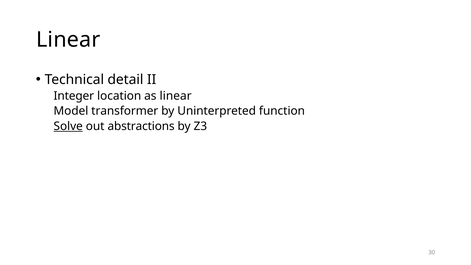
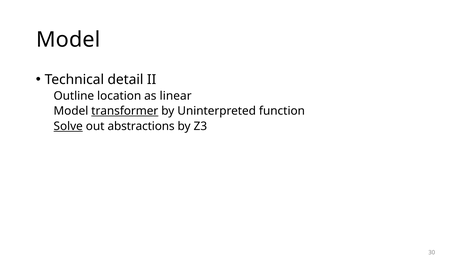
Linear at (68, 40): Linear -> Model
Integer: Integer -> Outline
transformer underline: none -> present
